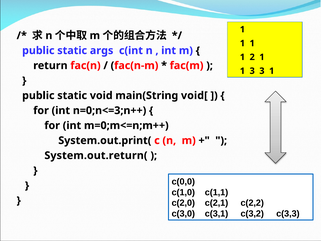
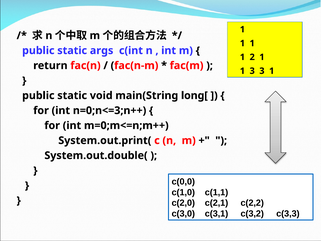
void[: void[ -> long[
System.out.return(: System.out.return( -> System.out.double(
